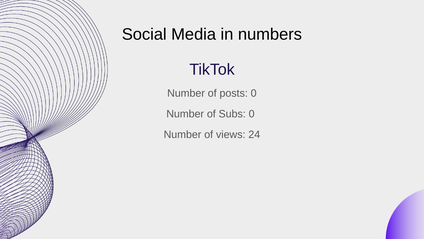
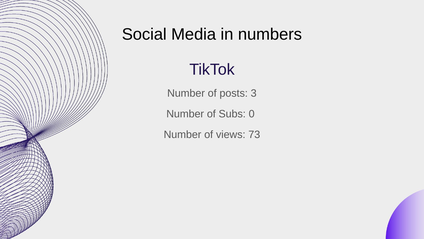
posts 0: 0 -> 3
24: 24 -> 73
